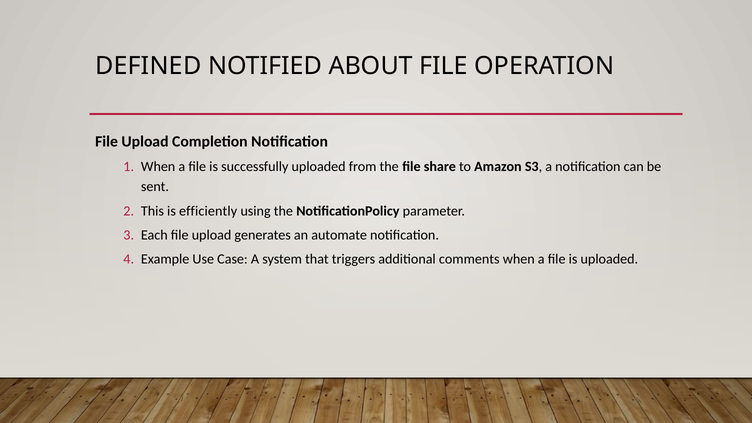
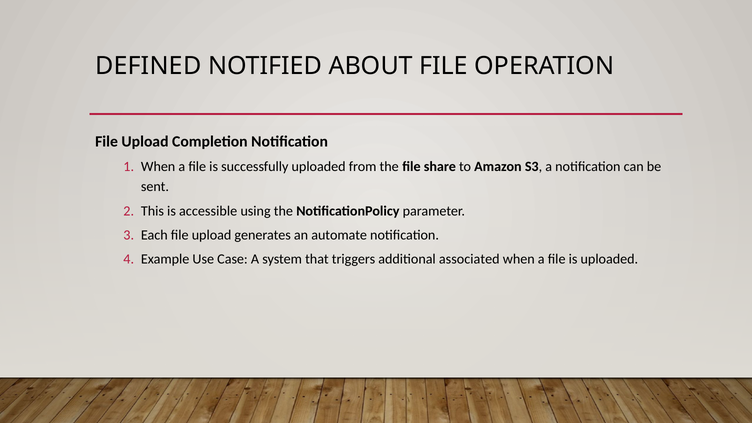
efficiently: efficiently -> accessible
comments: comments -> associated
